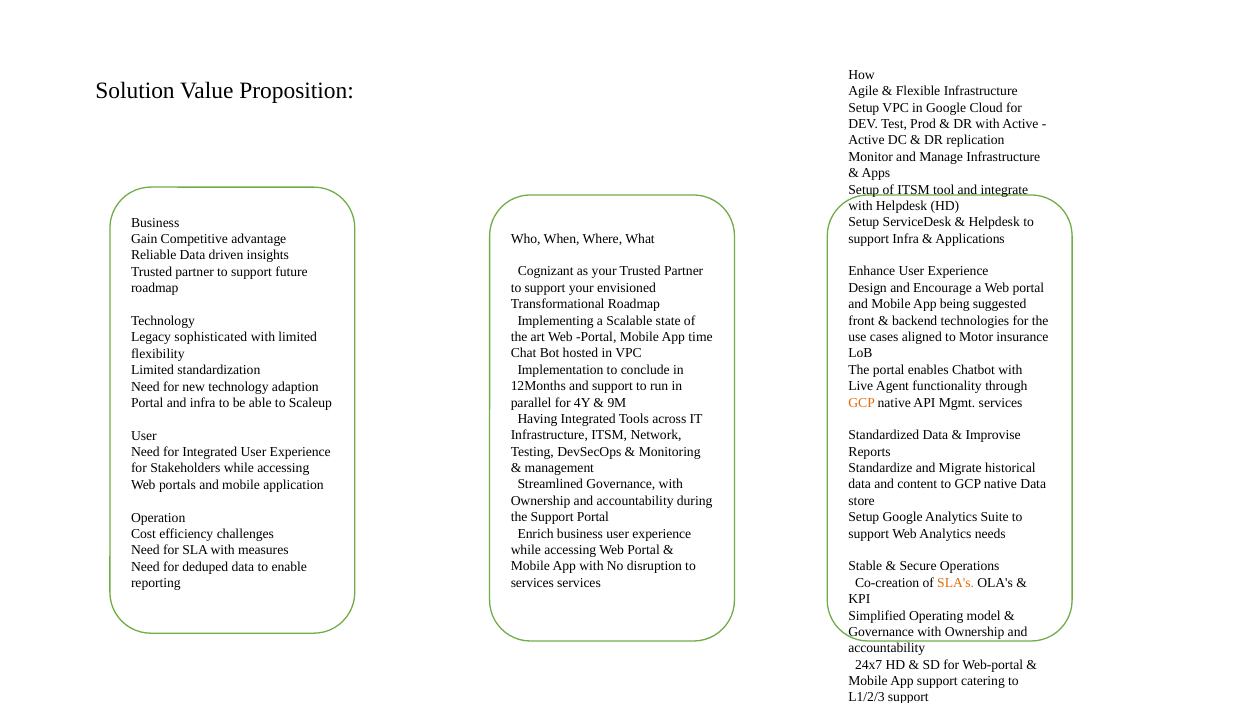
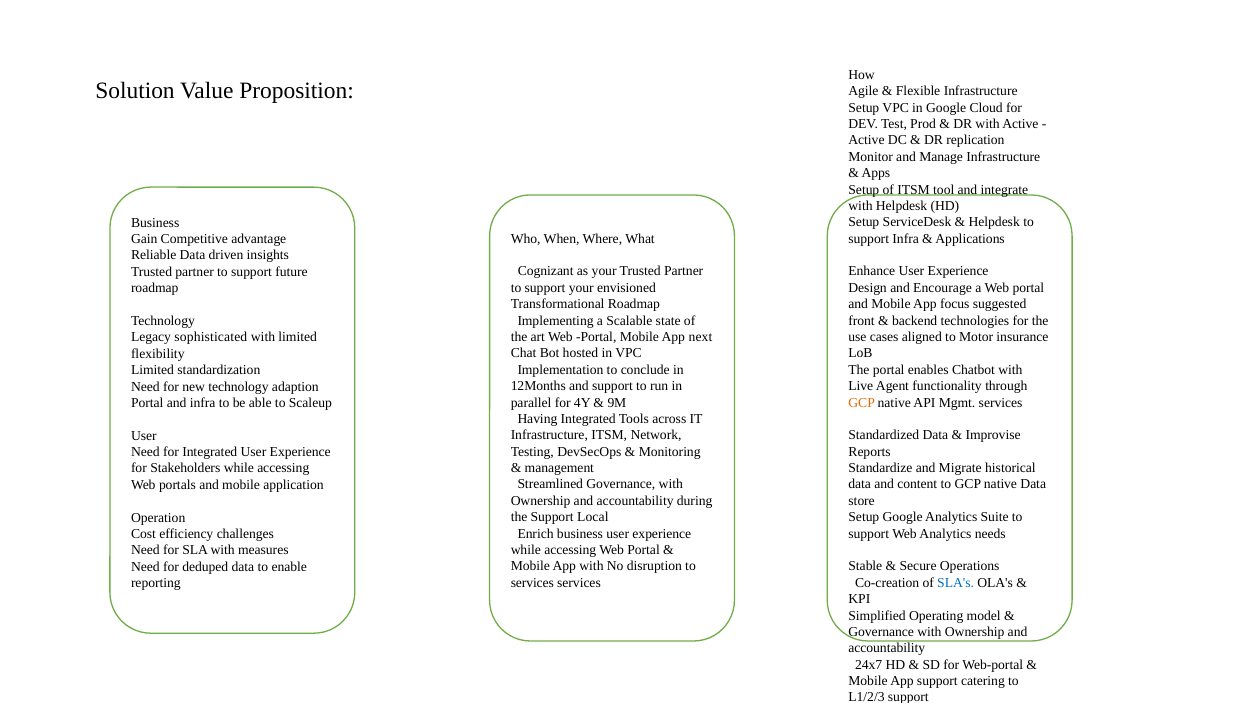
being: being -> focus
time: time -> next
Support Portal: Portal -> Local
SLA's colour: orange -> blue
